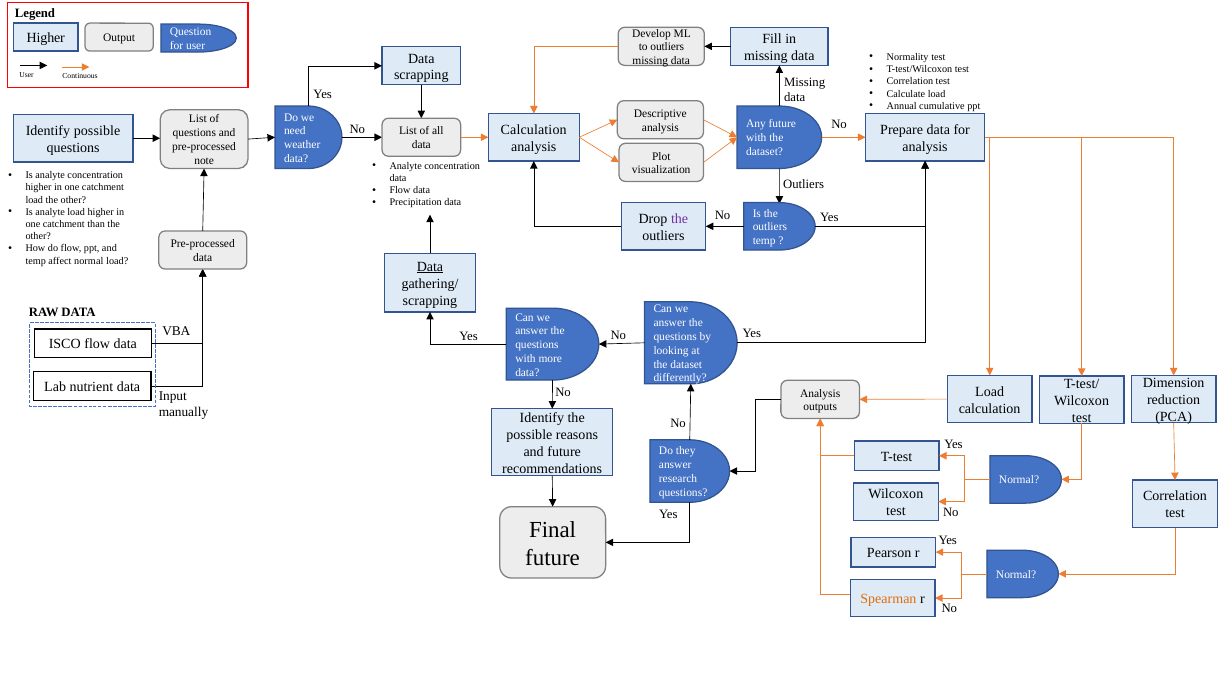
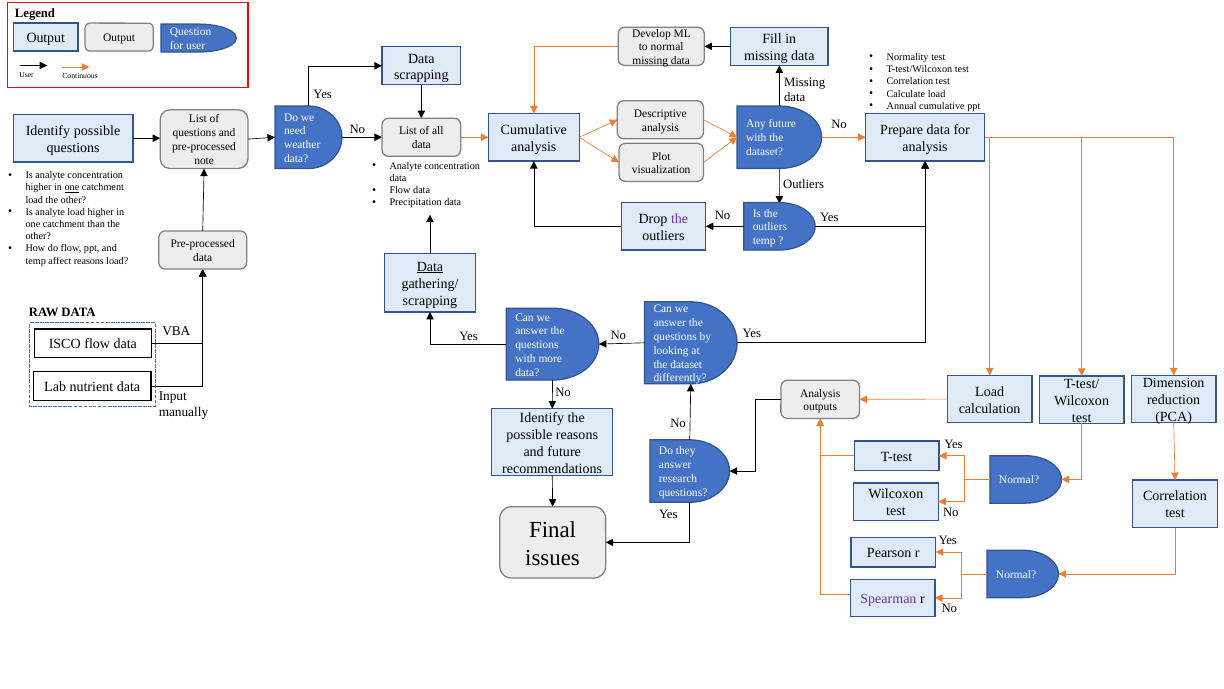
Higher at (46, 38): Higher -> Output
to outliers: outliers -> normal
Calculation at (534, 130): Calculation -> Cumulative
one at (72, 187) underline: none -> present
affect normal: normal -> reasons
future at (553, 557): future -> issues
Spearman colour: orange -> purple
